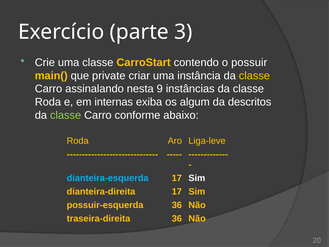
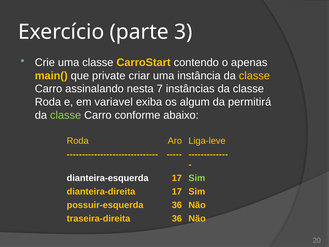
possuir: possuir -> apenas
9: 9 -> 7
internas: internas -> variavel
descritos: descritos -> permitirá
dianteira-esquerda colour: light blue -> white
Sim at (197, 178) colour: white -> light green
